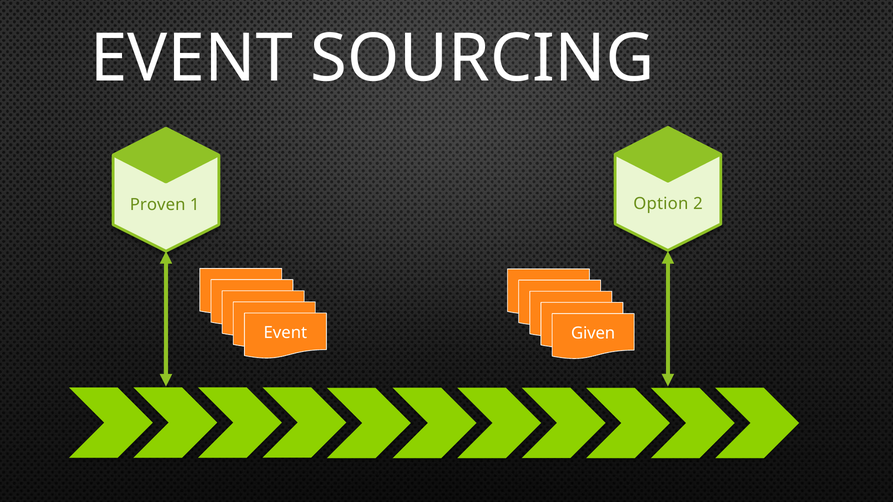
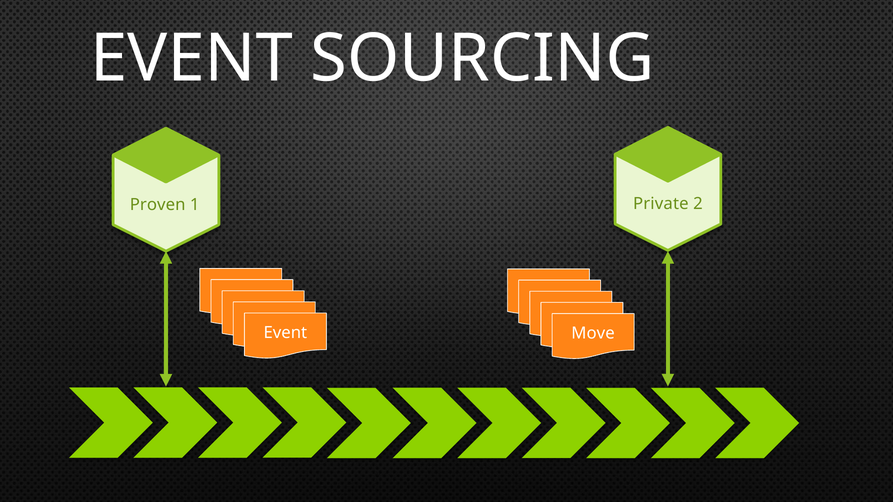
Option: Option -> Private
Given: Given -> Move
